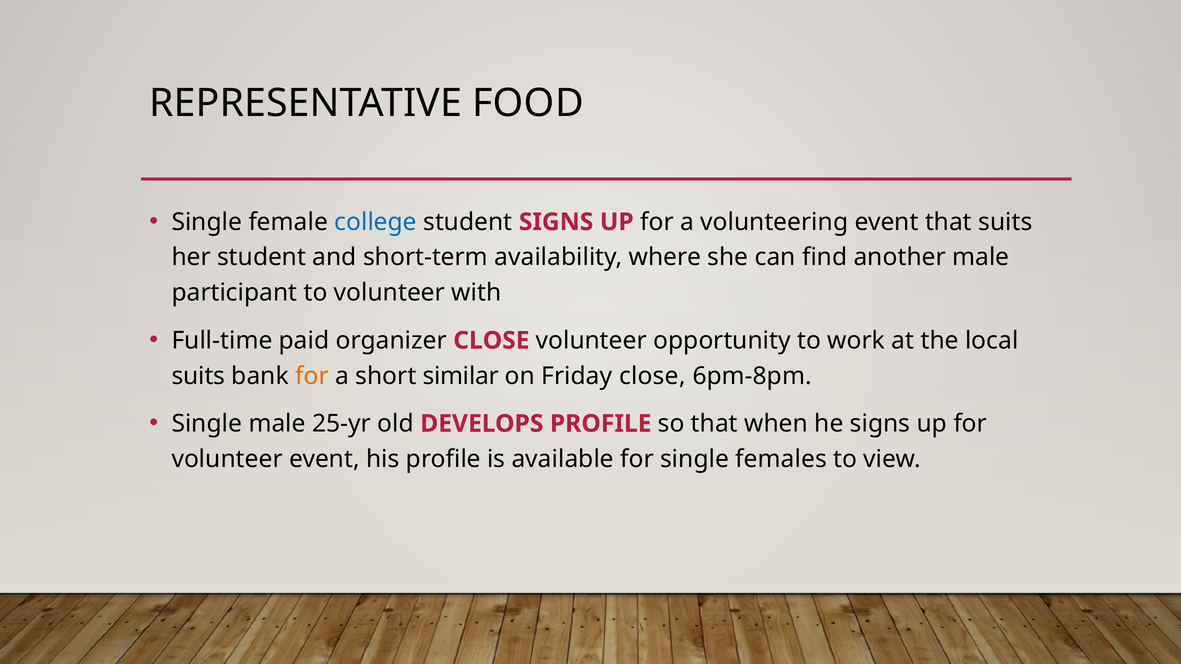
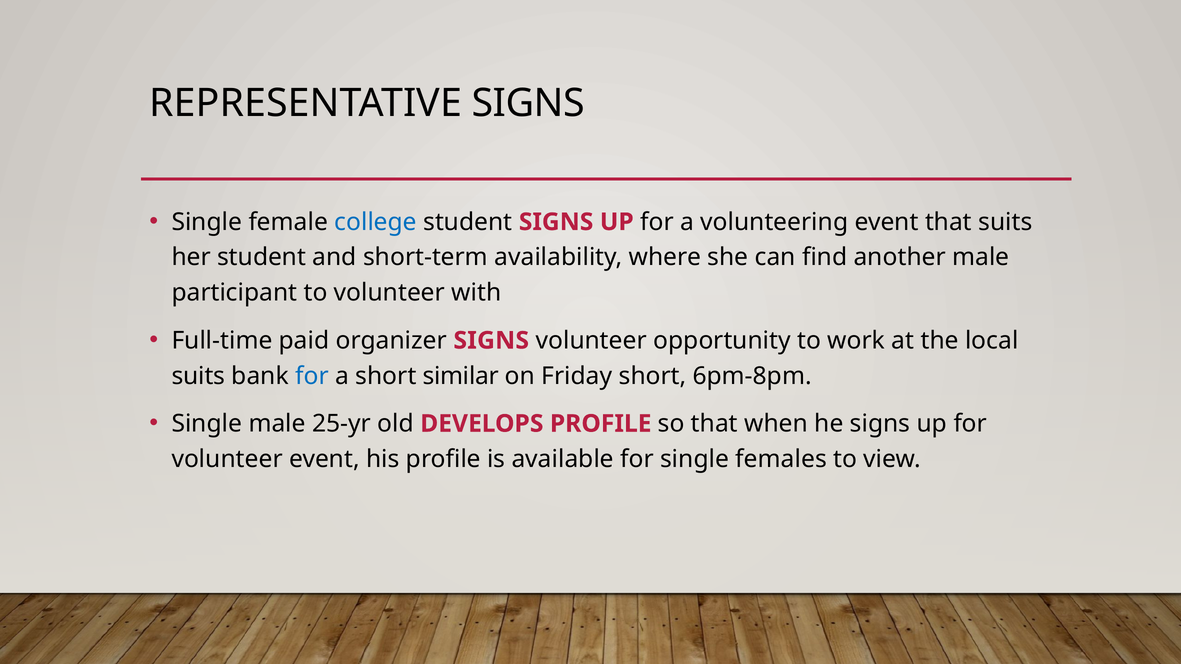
REPRESENTATIVE FOOD: FOOD -> SIGNS
organizer CLOSE: CLOSE -> SIGNS
for at (312, 376) colour: orange -> blue
Friday close: close -> short
